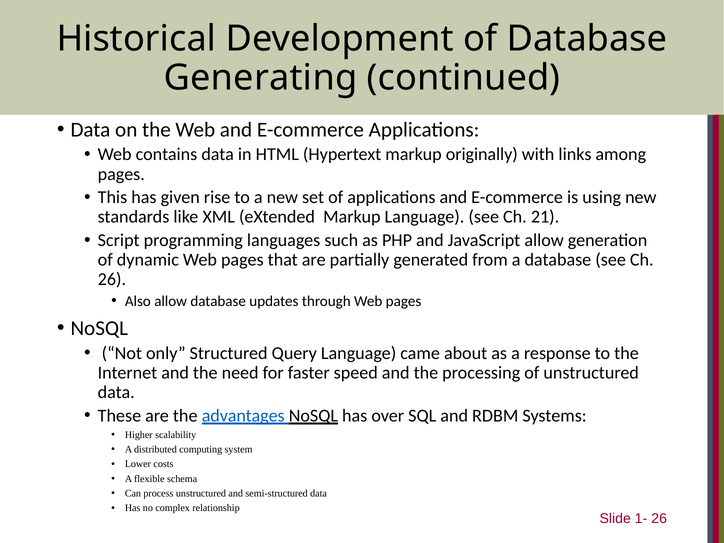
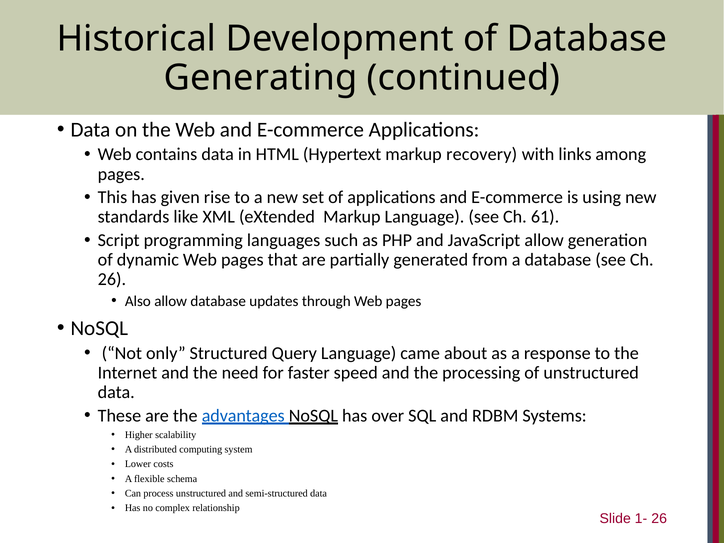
originally: originally -> recovery
21: 21 -> 61
